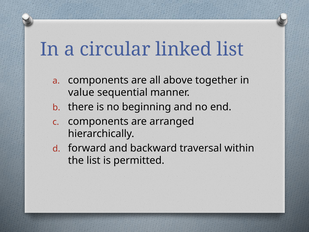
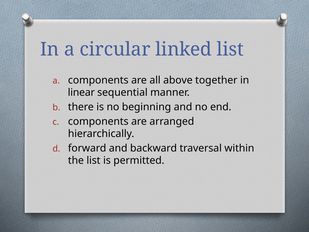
value: value -> linear
